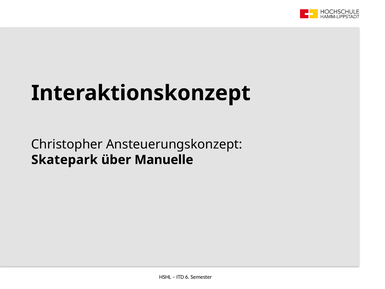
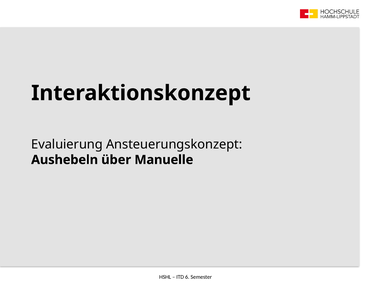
Christopher: Christopher -> Evaluierung
Skatepark: Skatepark -> Aushebeln
